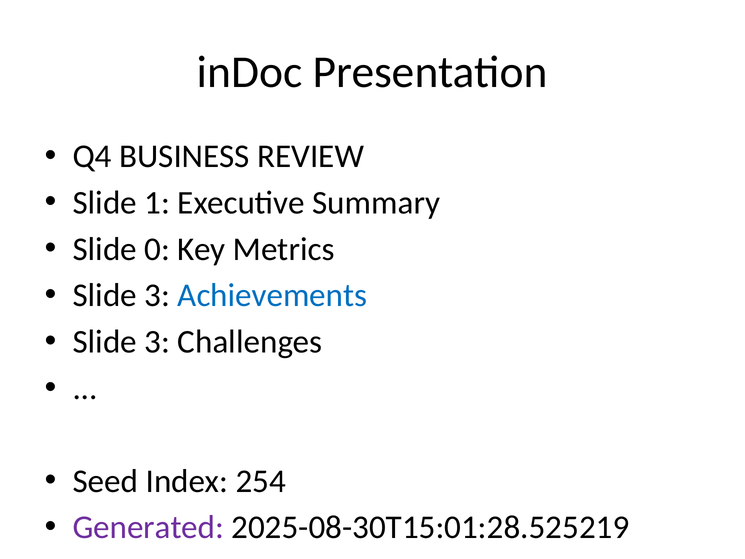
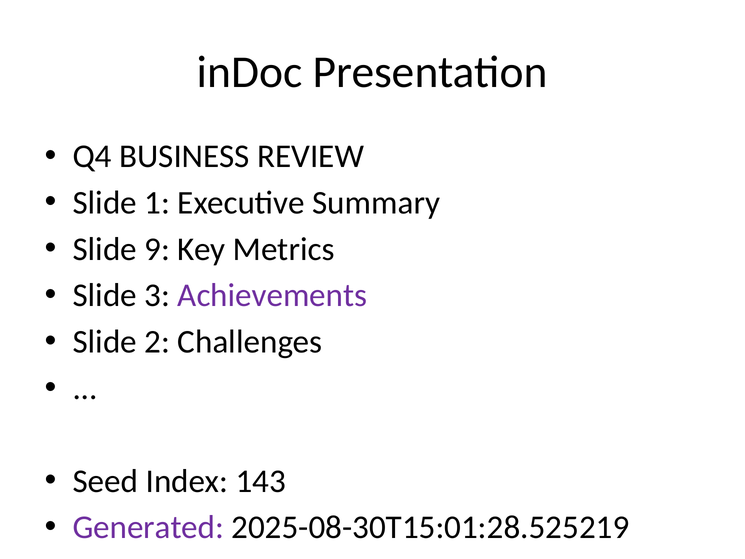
0: 0 -> 9
Achievements colour: blue -> purple
3 at (157, 342): 3 -> 2
254: 254 -> 143
